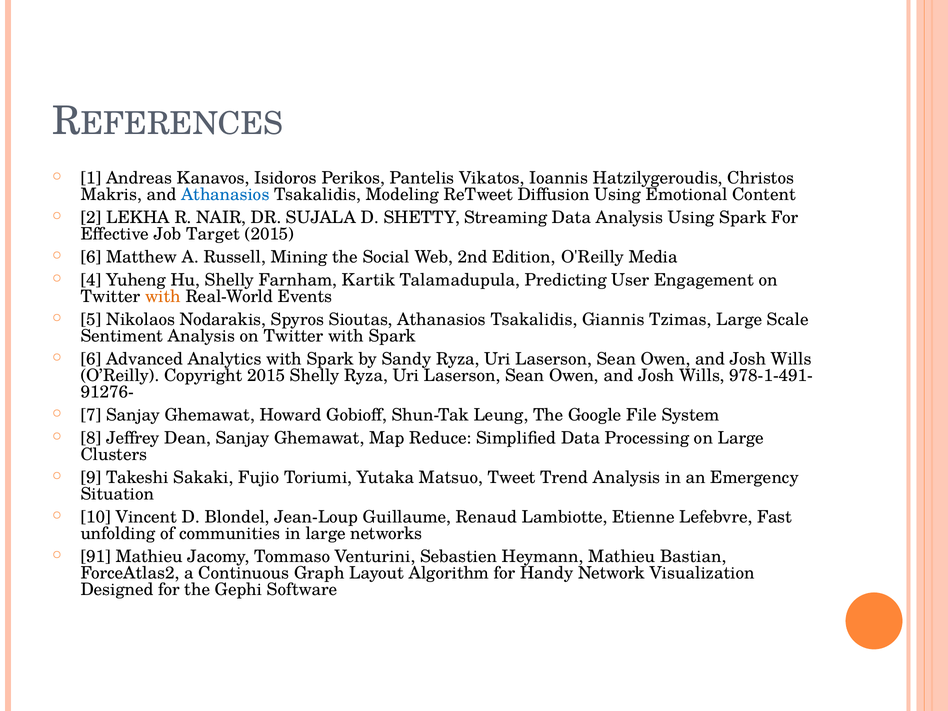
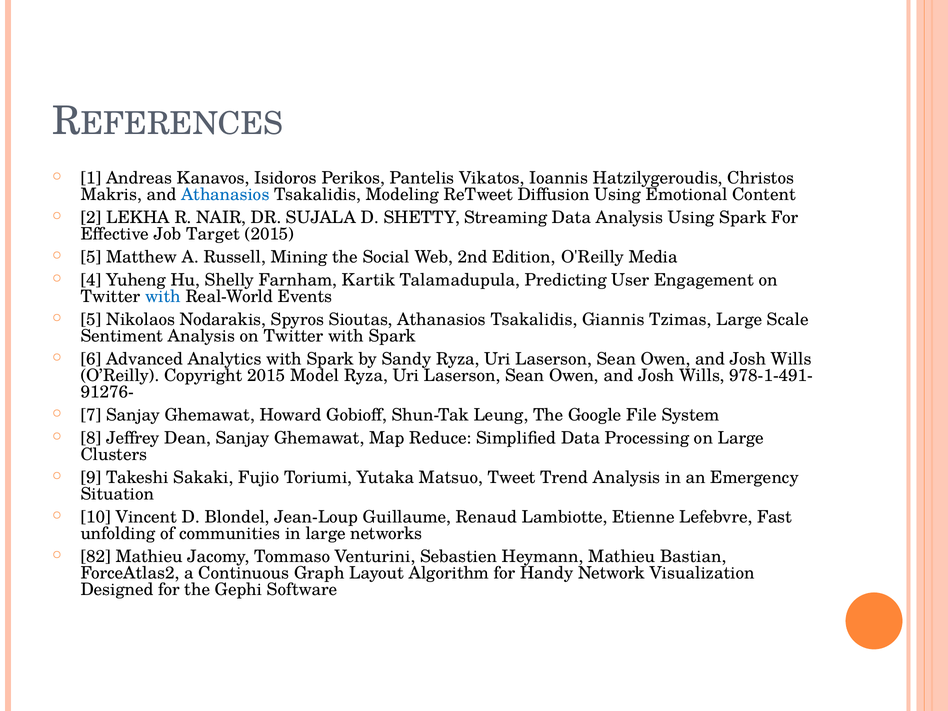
6 at (91, 257): 6 -> 5
with at (163, 297) colour: orange -> blue
2015 Shelly: Shelly -> Model
91: 91 -> 82
